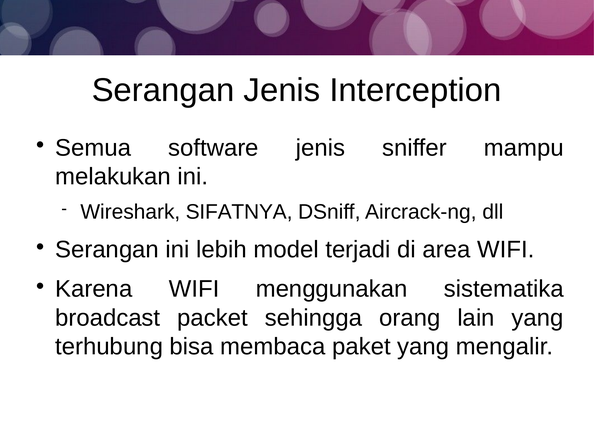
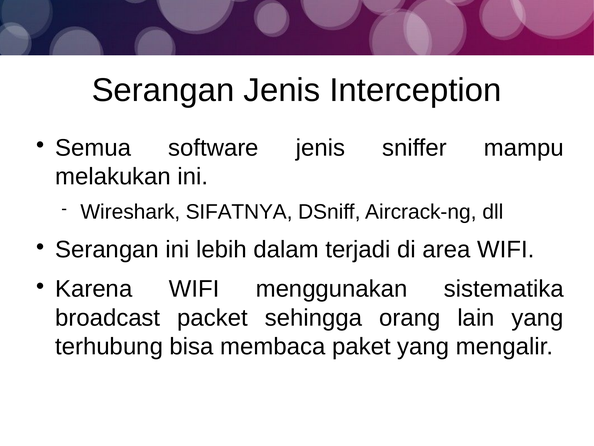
model: model -> dalam
